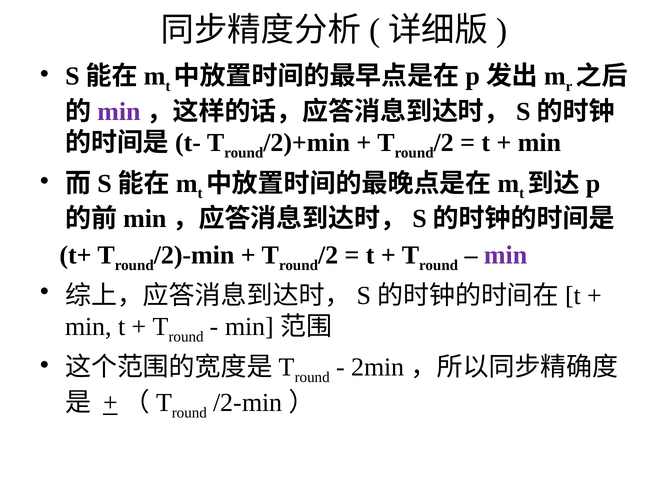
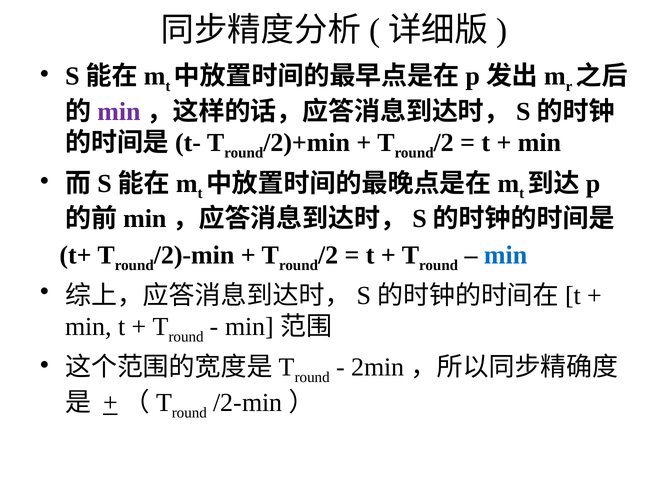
min at (506, 255) colour: purple -> blue
